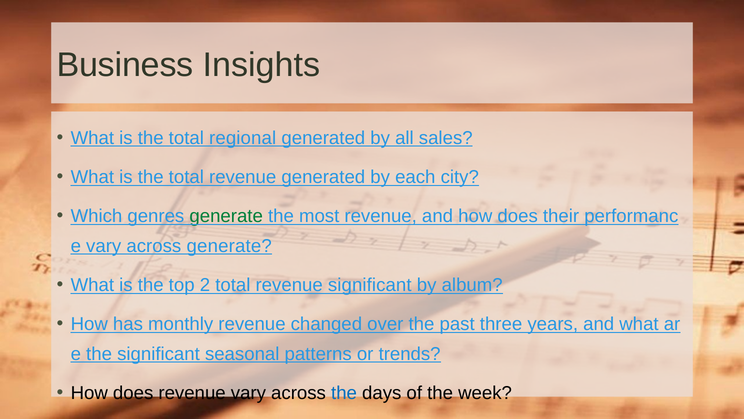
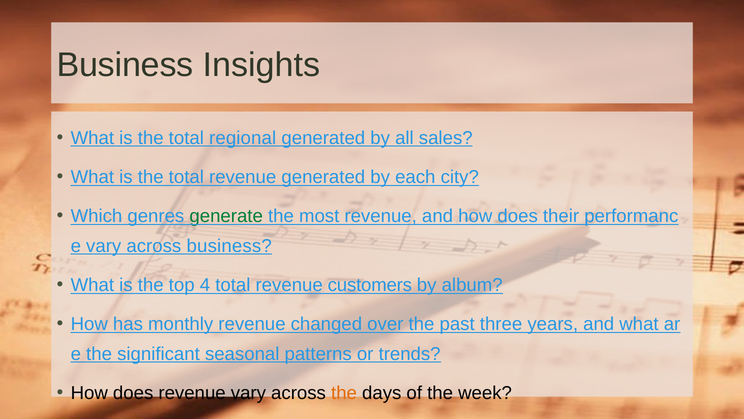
across generate: generate -> business
2: 2 -> 4
revenue significant: significant -> customers
the at (344, 393) colour: blue -> orange
